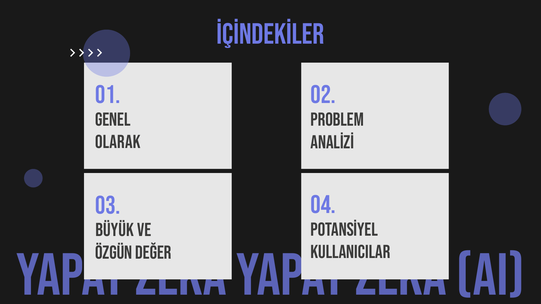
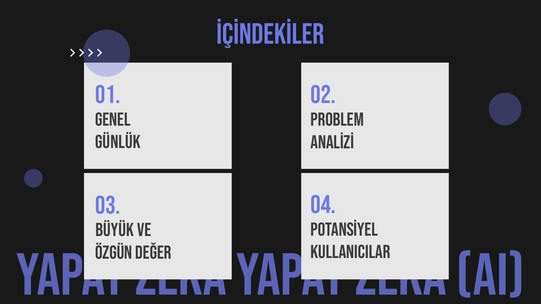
Olarak: Olarak -> Günlük
